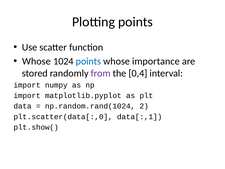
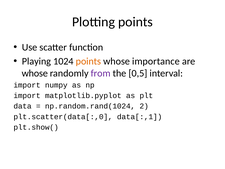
Whose at (36, 61): Whose -> Playing
points at (88, 61) colour: blue -> orange
stored at (35, 73): stored -> whose
0,4: 0,4 -> 0,5
